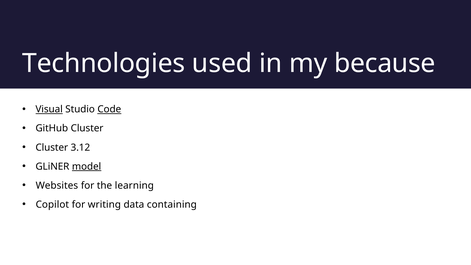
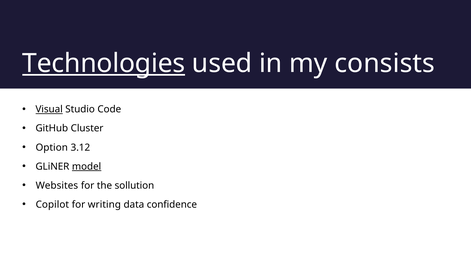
Technologies underline: none -> present
because: because -> consists
Code underline: present -> none
Cluster at (52, 147): Cluster -> Option
learning: learning -> sollution
containing: containing -> confidence
